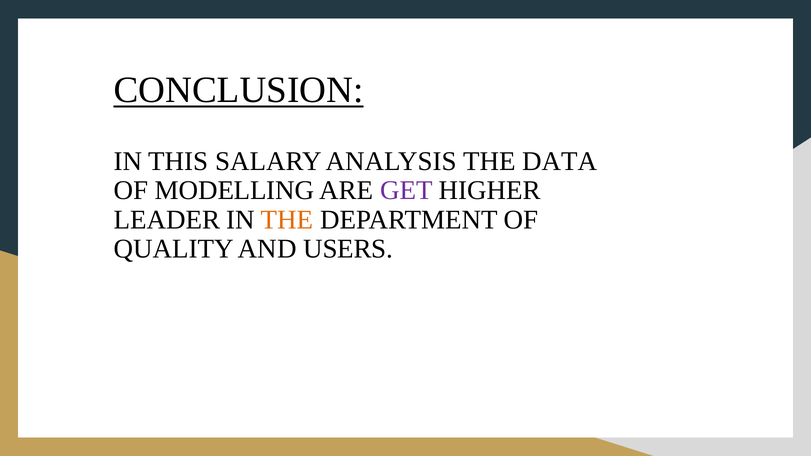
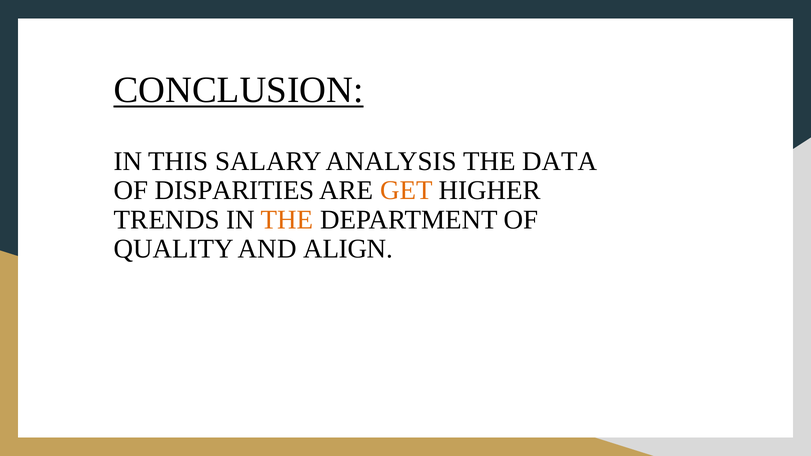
MODELLING: MODELLING -> DISPARITIES
GET colour: purple -> orange
LEADER: LEADER -> TRENDS
USERS: USERS -> ALIGN
